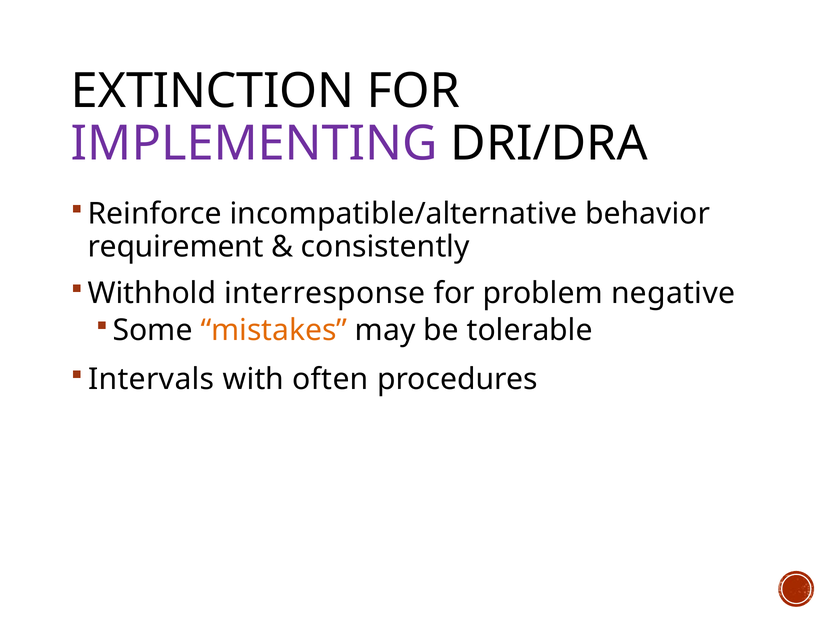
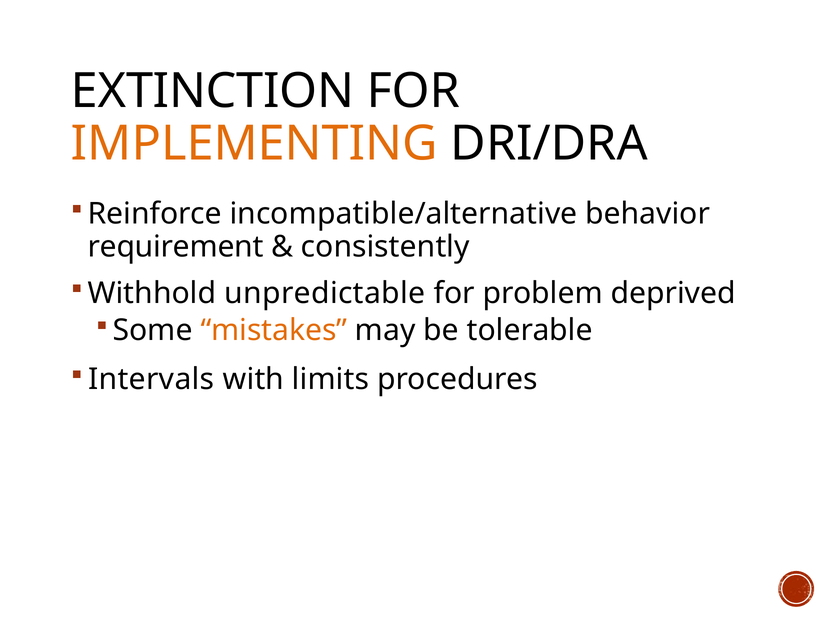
IMPLEMENTING colour: purple -> orange
interresponse: interresponse -> unpredictable
negative: negative -> deprived
often: often -> limits
